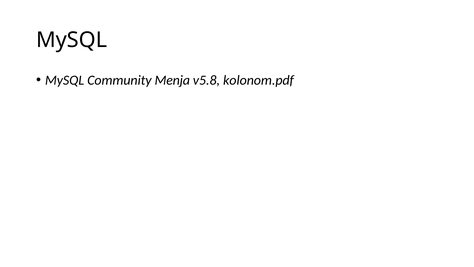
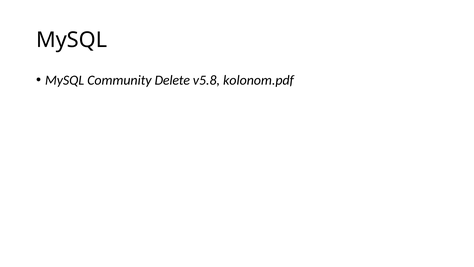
Menja: Menja -> Delete
